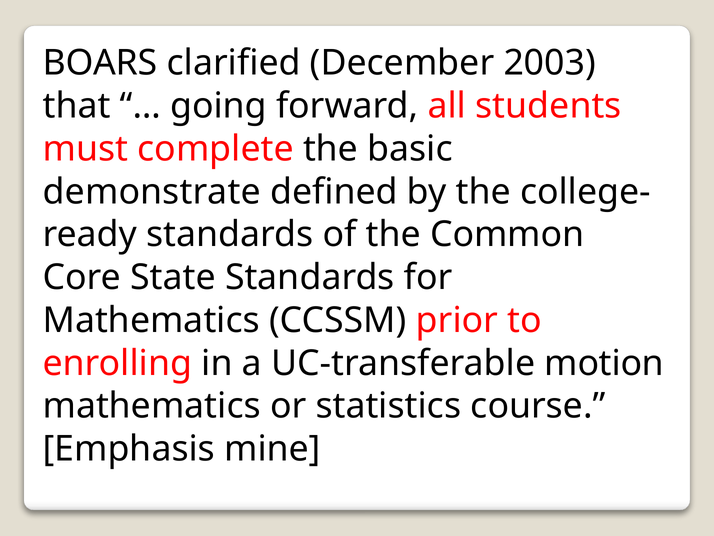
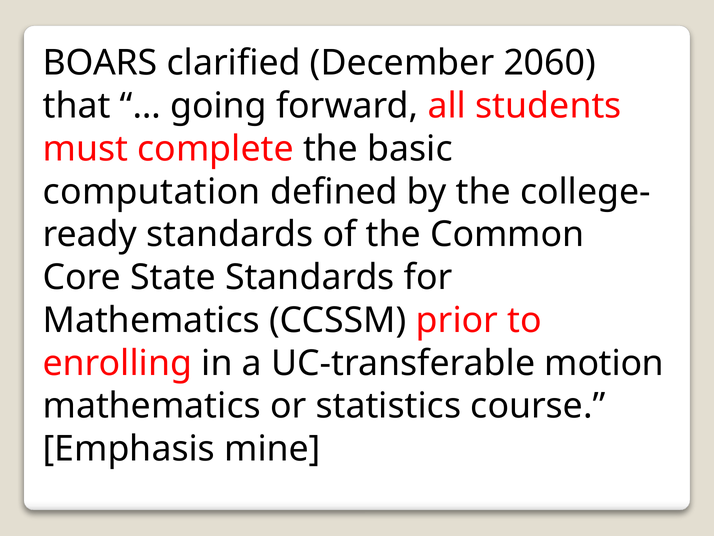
2003: 2003 -> 2060
demonstrate: demonstrate -> computation
